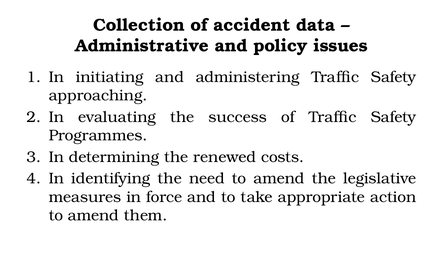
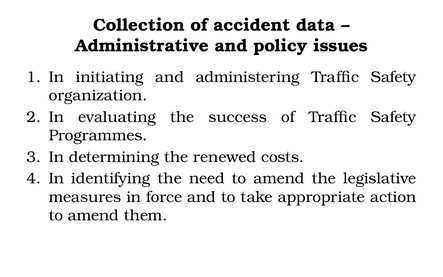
approaching: approaching -> organization
